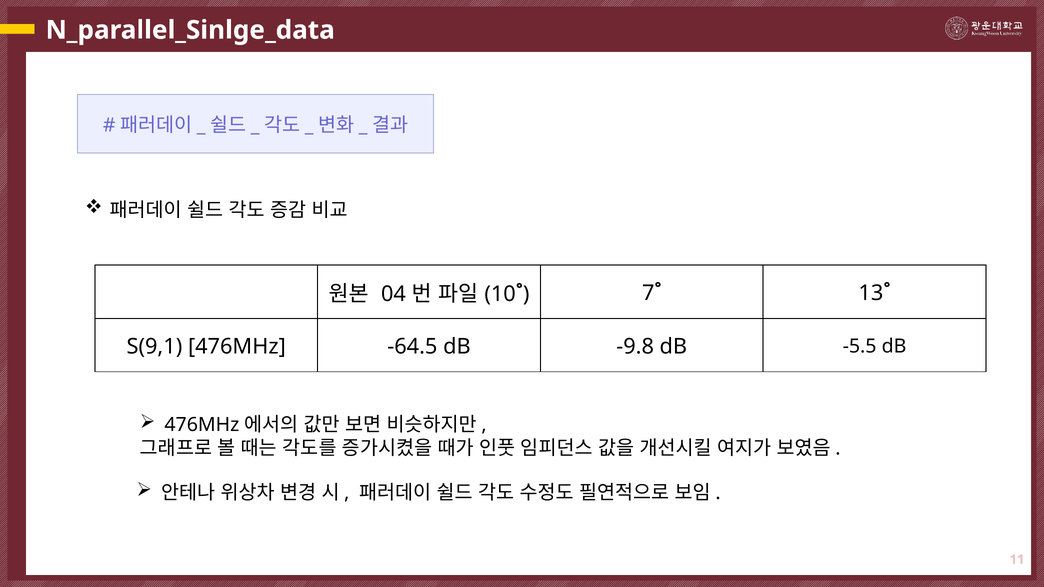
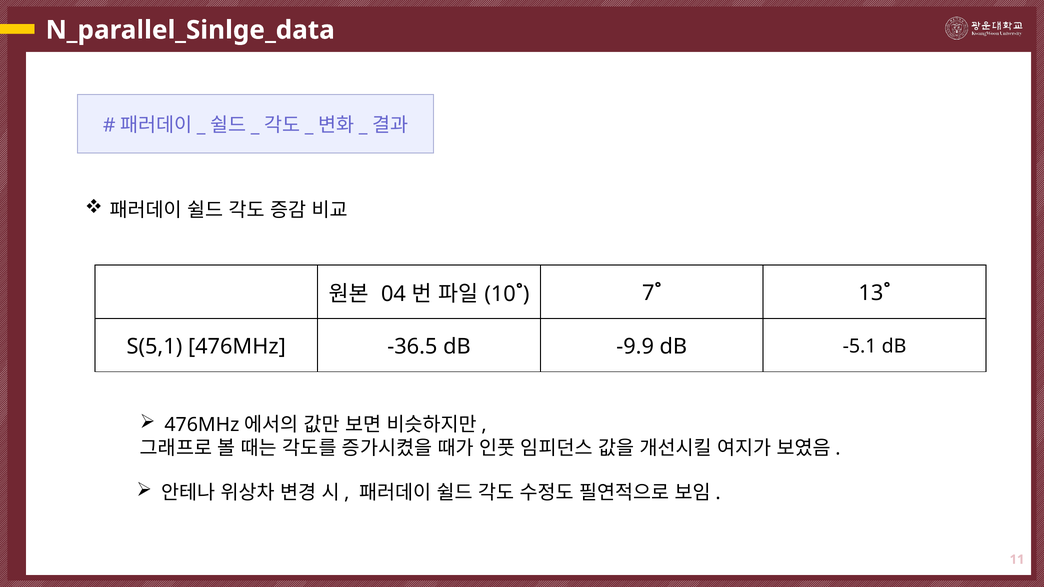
S(9,1: S(9,1 -> S(5,1
-64.5: -64.5 -> -36.5
-9.8: -9.8 -> -9.9
-5.5: -5.5 -> -5.1
